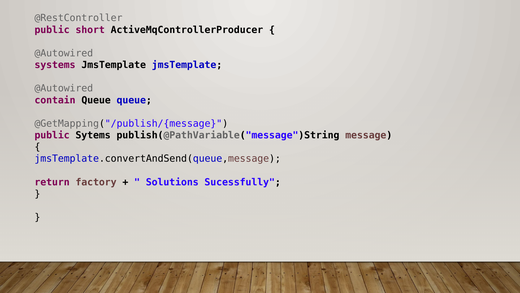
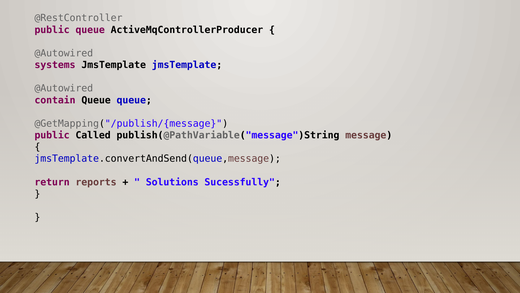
public short: short -> queue
Sytems: Sytems -> Called
factory: factory -> reports
